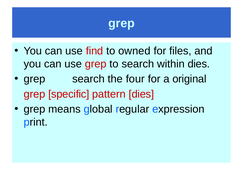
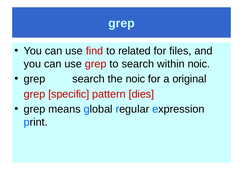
owned: owned -> related
within dies: dies -> noic
the four: four -> noic
